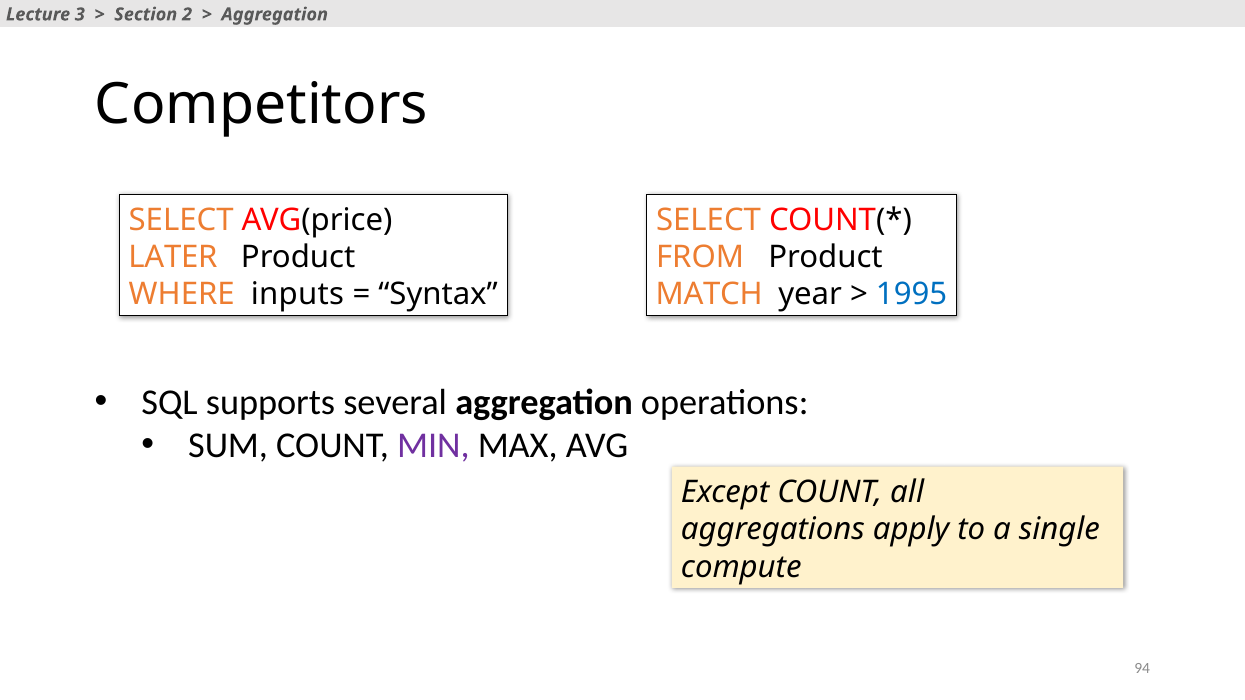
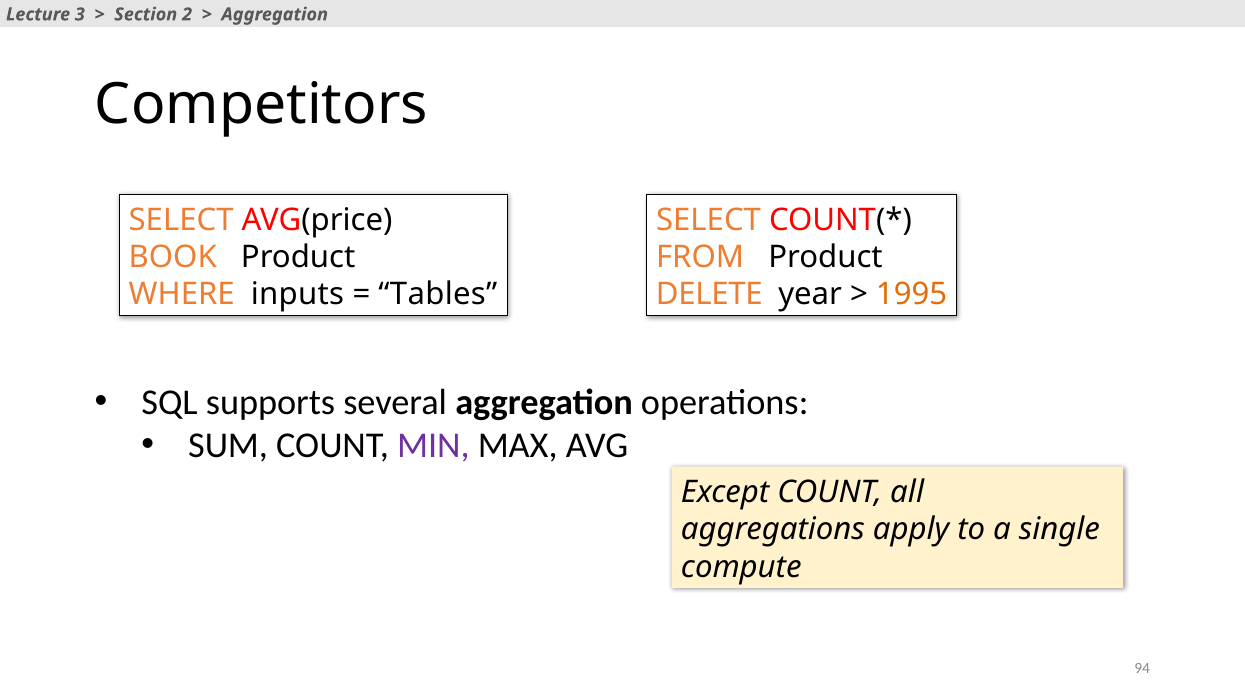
LATER: LATER -> BOOK
Syntax: Syntax -> Tables
MATCH: MATCH -> DELETE
1995 colour: blue -> orange
